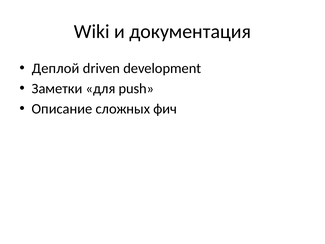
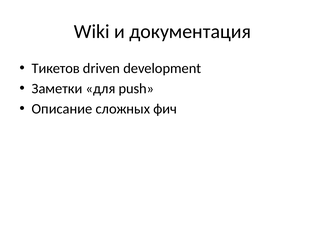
Деплой: Деплой -> Тикетов
